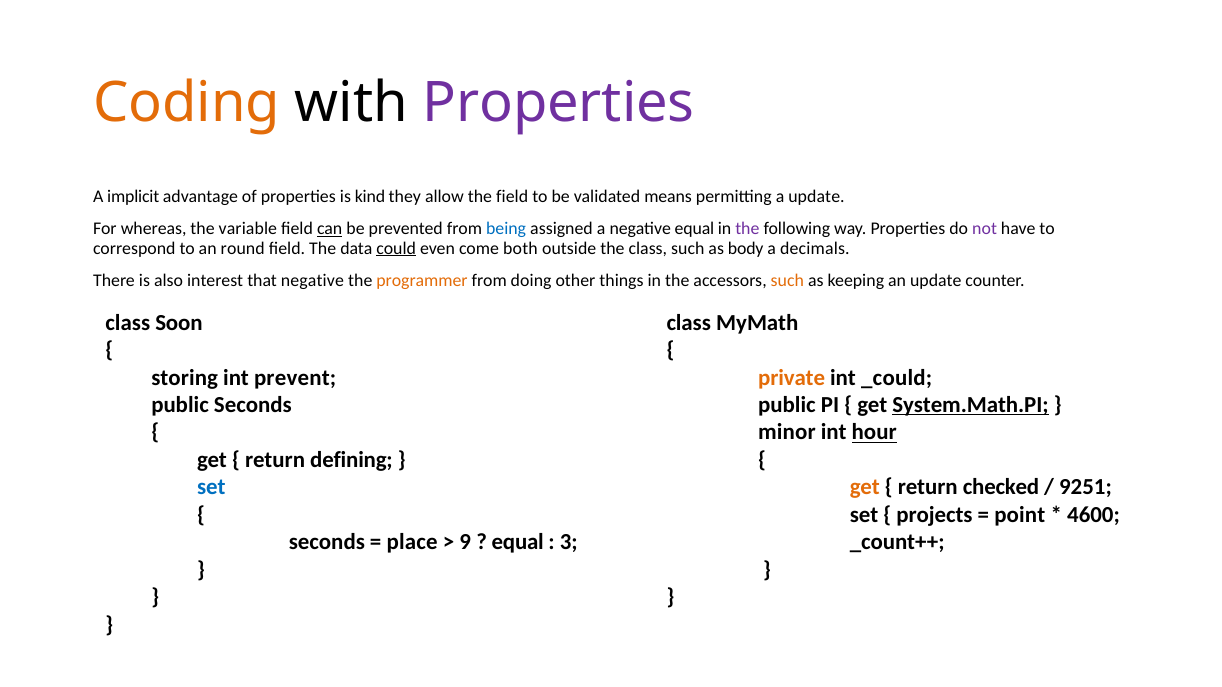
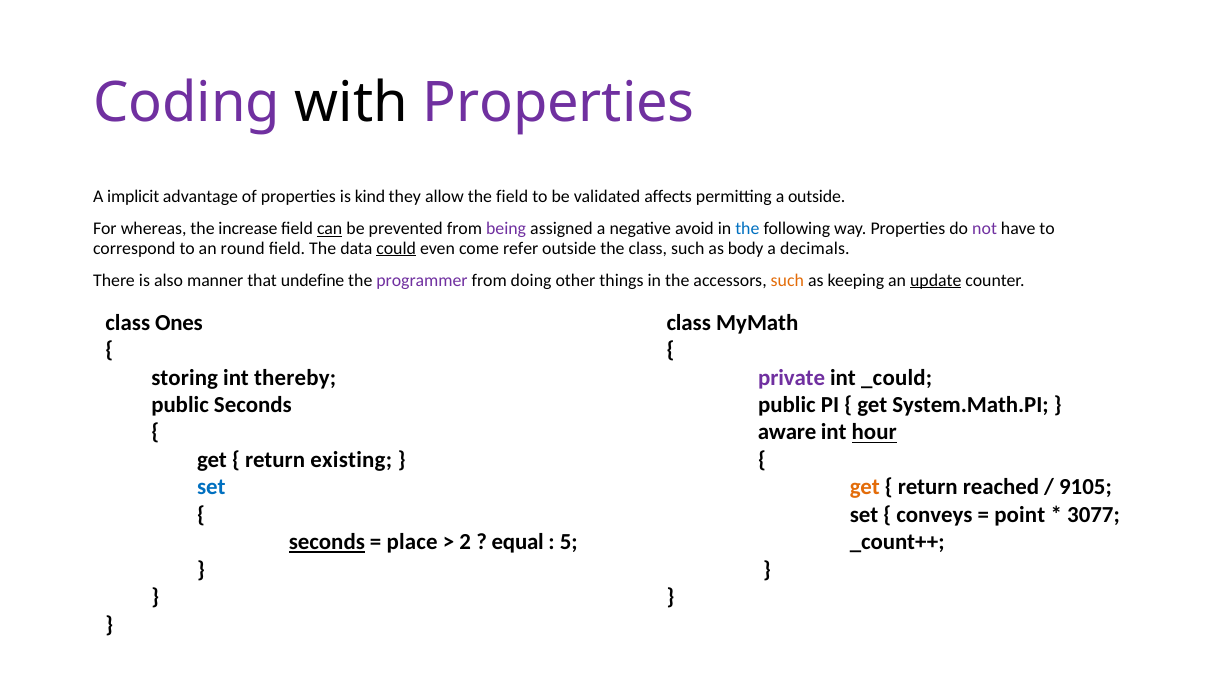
Coding colour: orange -> purple
means: means -> affects
a update: update -> outside
variable: variable -> increase
being colour: blue -> purple
negative equal: equal -> avoid
the at (747, 229) colour: purple -> blue
both: both -> refer
interest: interest -> manner
that negative: negative -> undefine
programmer colour: orange -> purple
update at (936, 280) underline: none -> present
Soon: Soon -> Ones
prevent: prevent -> thereby
private colour: orange -> purple
System.Math.PI underline: present -> none
minor: minor -> aware
defining: defining -> existing
checked: checked -> reached
9251: 9251 -> 9105
projects: projects -> conveys
4600: 4600 -> 3077
seconds at (327, 543) underline: none -> present
9: 9 -> 2
3: 3 -> 5
